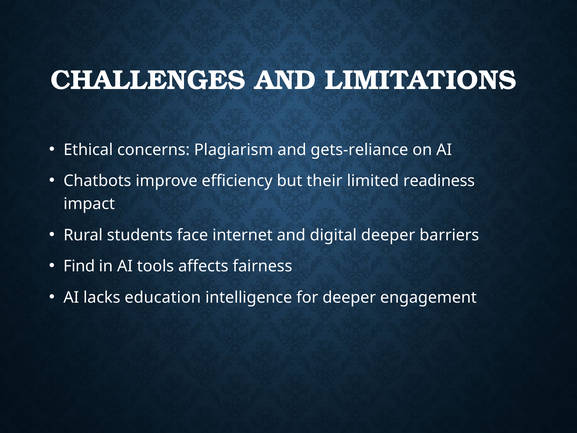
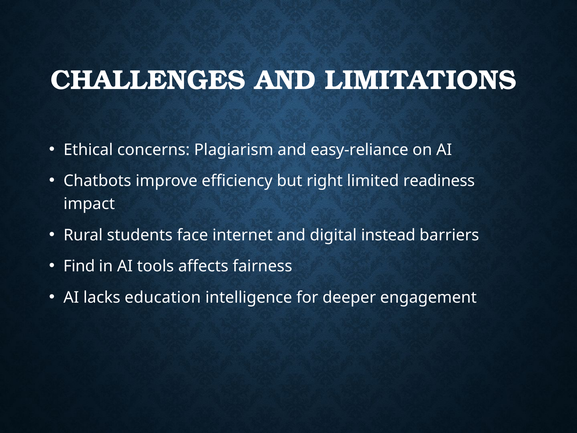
gets-reliance: gets-reliance -> easy-reliance
their: their -> right
digital deeper: deeper -> instead
